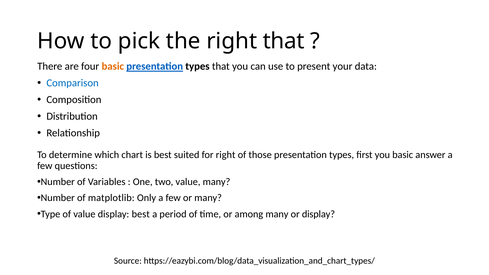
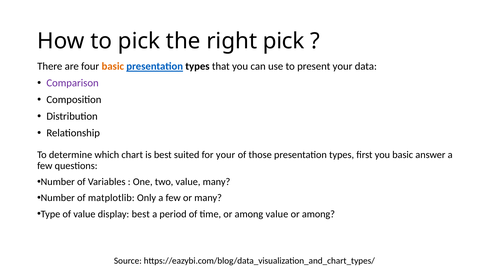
right that: that -> pick
Comparison colour: blue -> purple
for right: right -> your
among many: many -> value
display at (318, 214): display -> among
